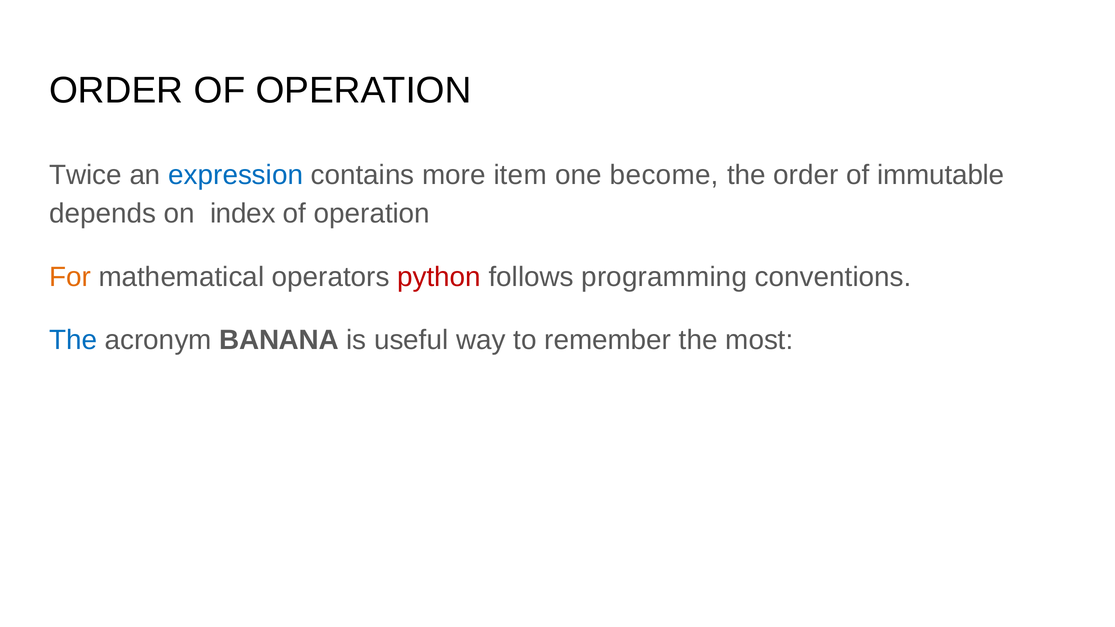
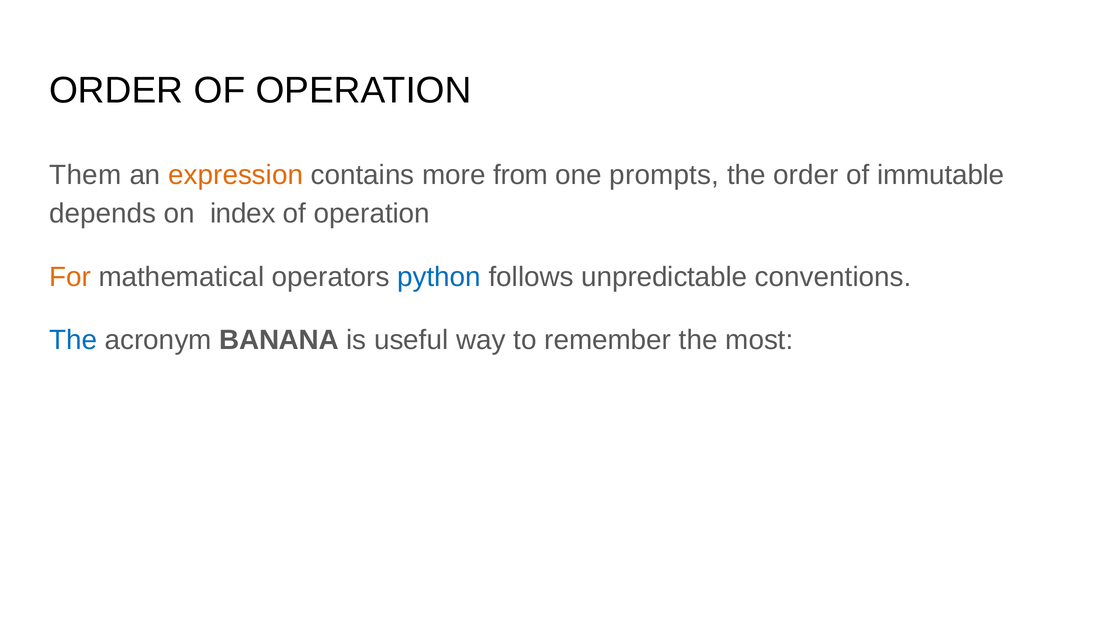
Twice: Twice -> Them
expression colour: blue -> orange
item: item -> from
become: become -> prompts
python colour: red -> blue
programming: programming -> unpredictable
